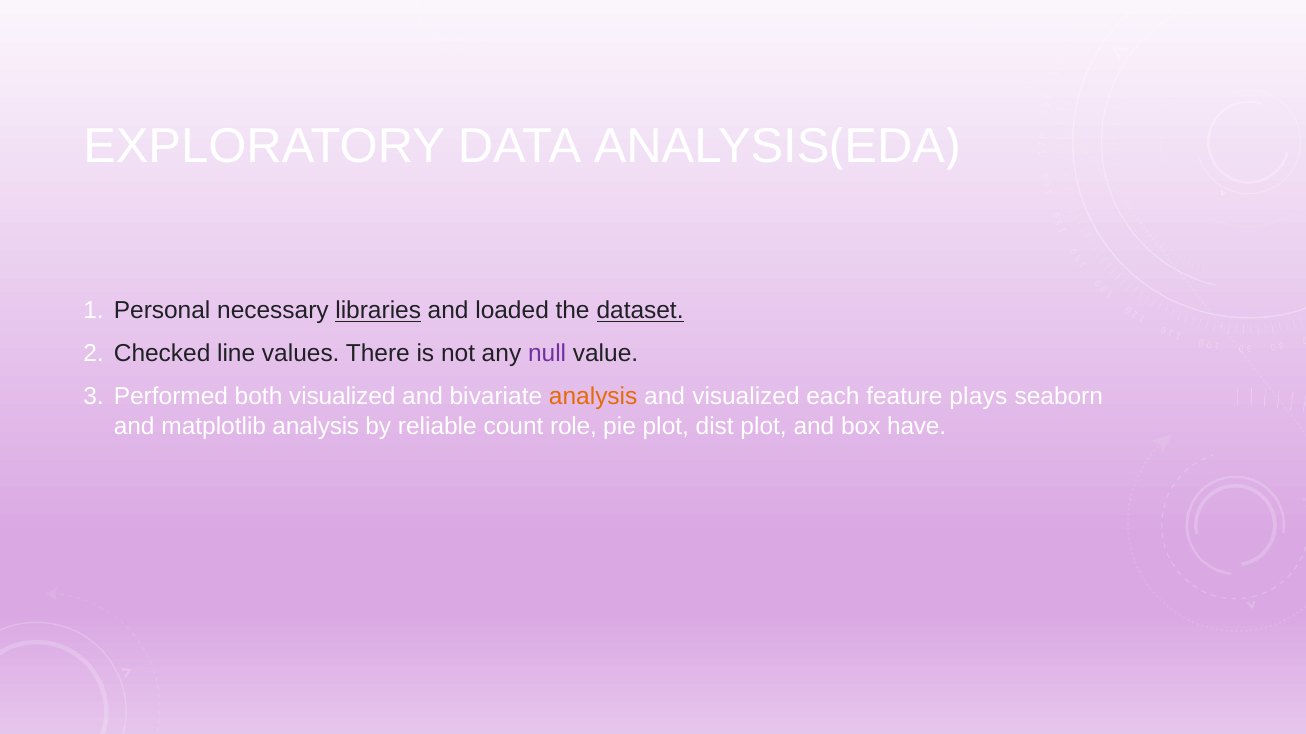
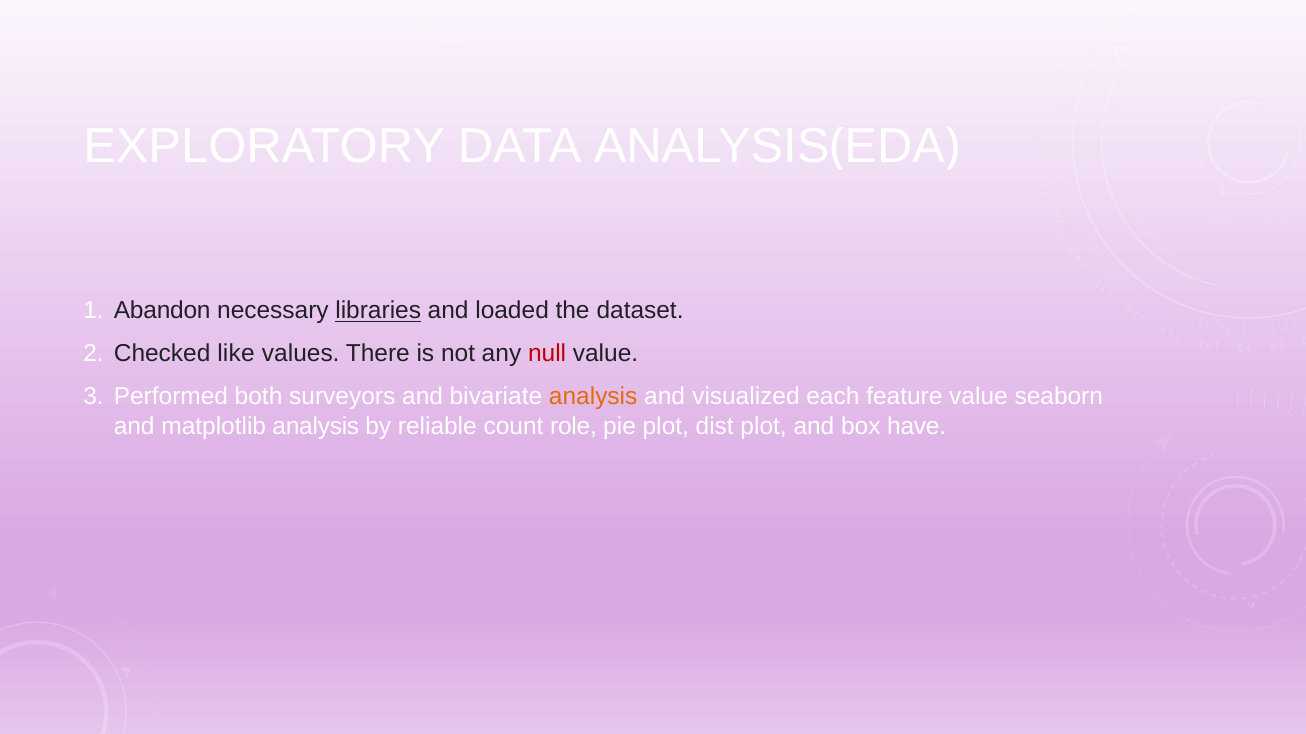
Personal: Personal -> Abandon
dataset underline: present -> none
line: line -> like
null colour: purple -> red
both visualized: visualized -> surveyors
feature plays: plays -> value
